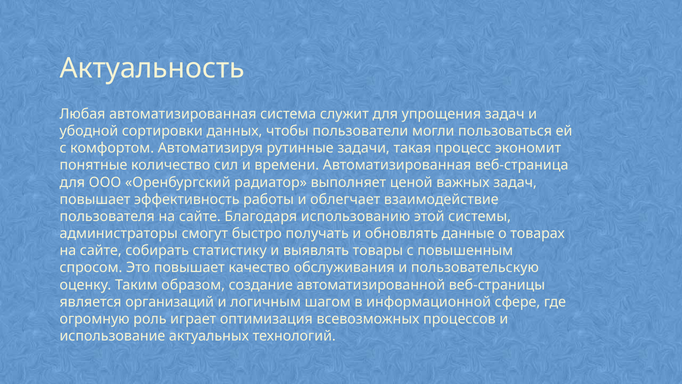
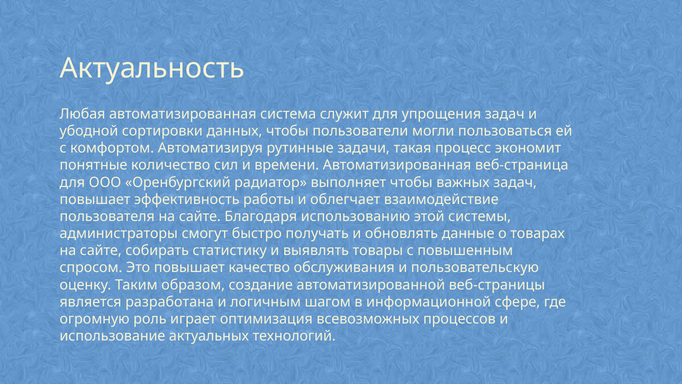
выполняет ценой: ценой -> чтобы
организаций: организаций -> разработана
